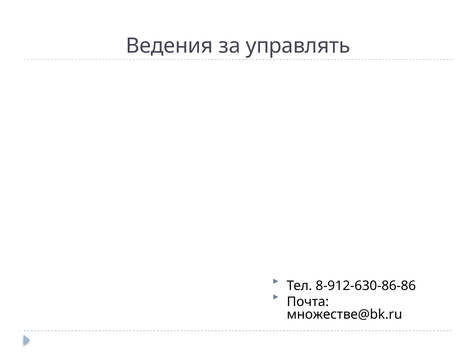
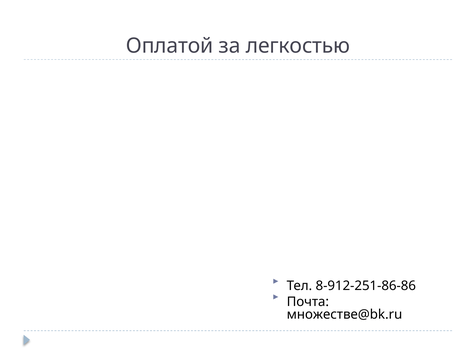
Ведения: Ведения -> Оплатой
управлять: управлять -> легкостью
8-912-630-86-86: 8-912-630-86-86 -> 8-912-251-86-86
